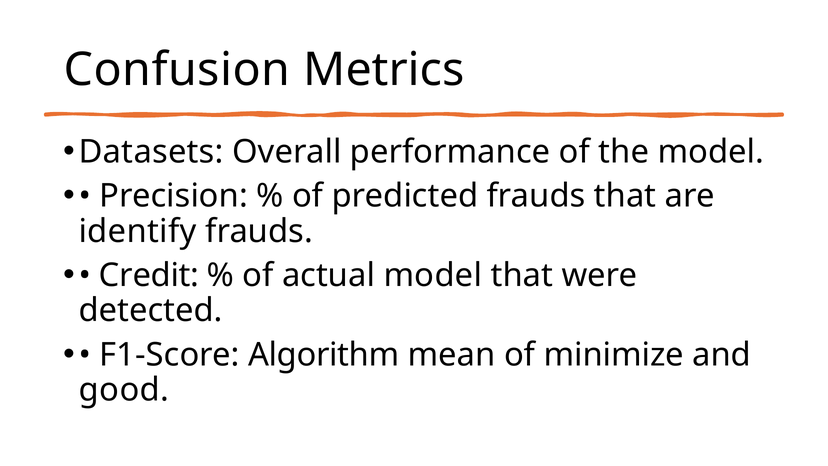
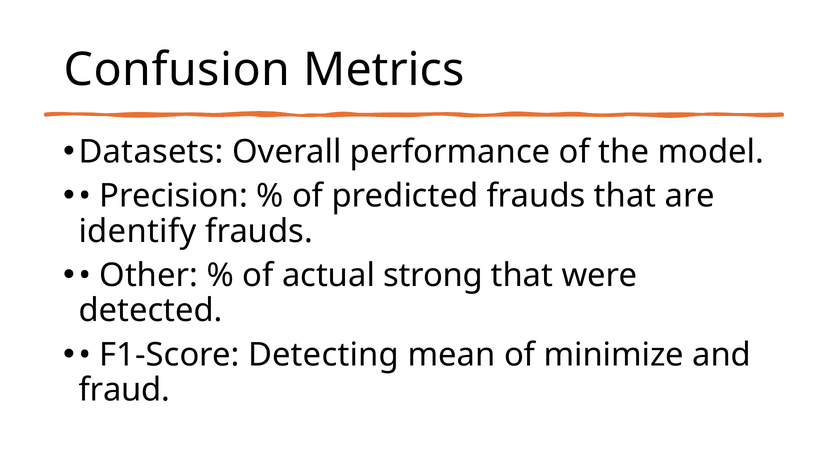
Credit: Credit -> Other
actual model: model -> strong
Algorithm: Algorithm -> Detecting
good: good -> fraud
